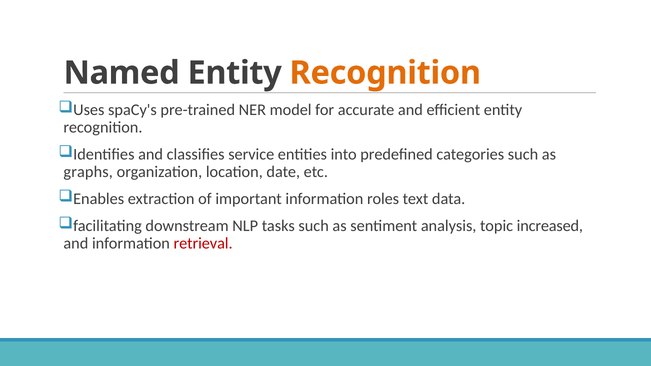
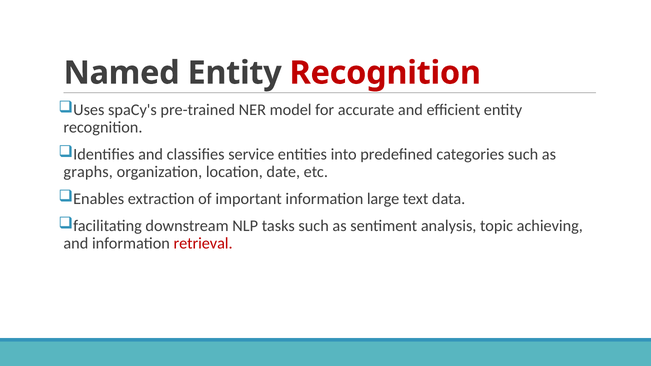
Recognition at (385, 73) colour: orange -> red
roles: roles -> large
increased: increased -> achieving
